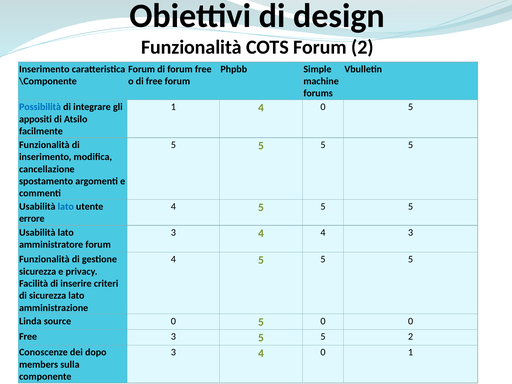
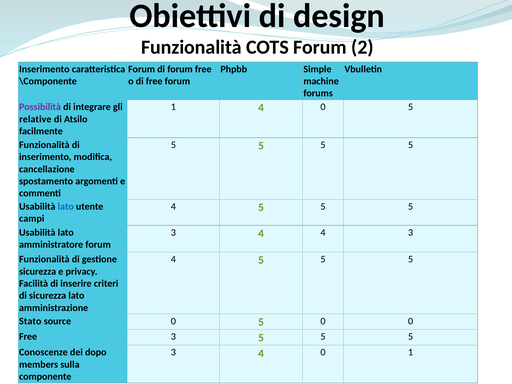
Possibilità colour: blue -> purple
appositi: appositi -> relative
errore: errore -> campi
Linda: Linda -> Stato
3 5 5 2: 2 -> 5
